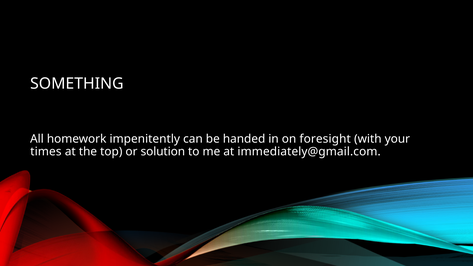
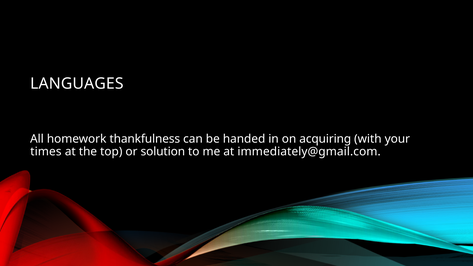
SOMETHING: SOMETHING -> LANGUAGES
impenitently: impenitently -> thankfulness
foresight: foresight -> acquiring
